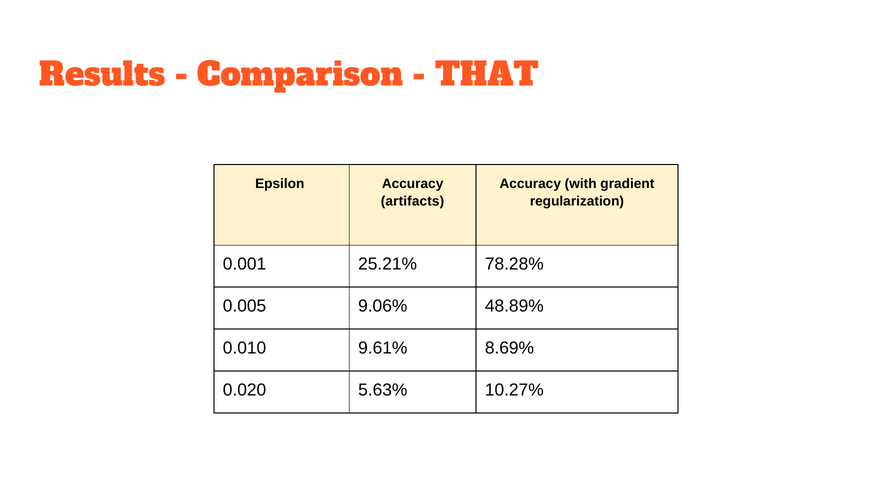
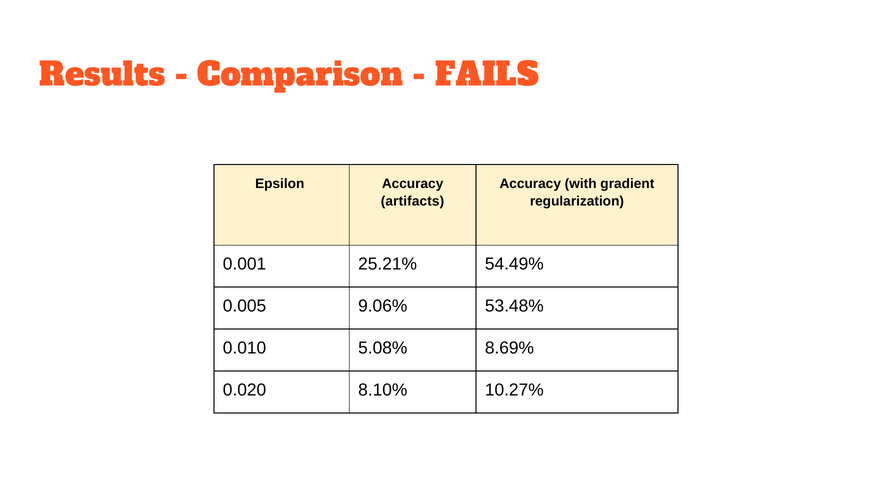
THAT: THAT -> FAILS
78.28%: 78.28% -> 54.49%
48.89%: 48.89% -> 53.48%
9.61%: 9.61% -> 5.08%
5.63%: 5.63% -> 8.10%
